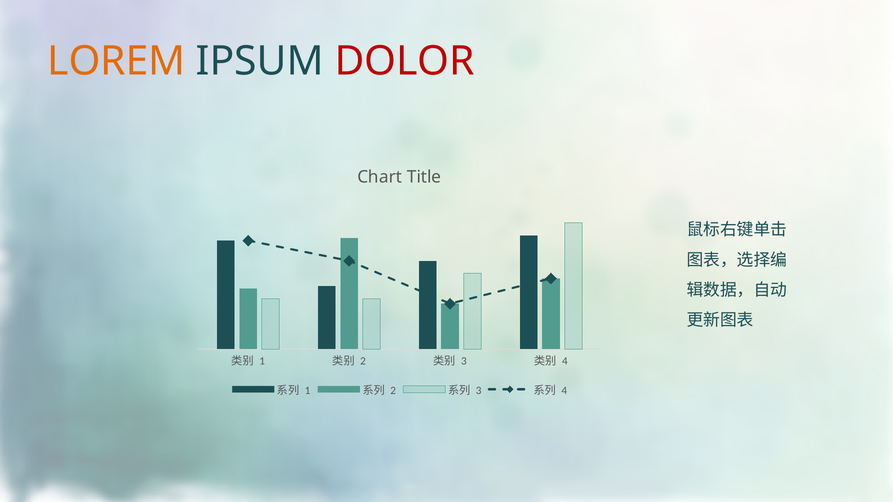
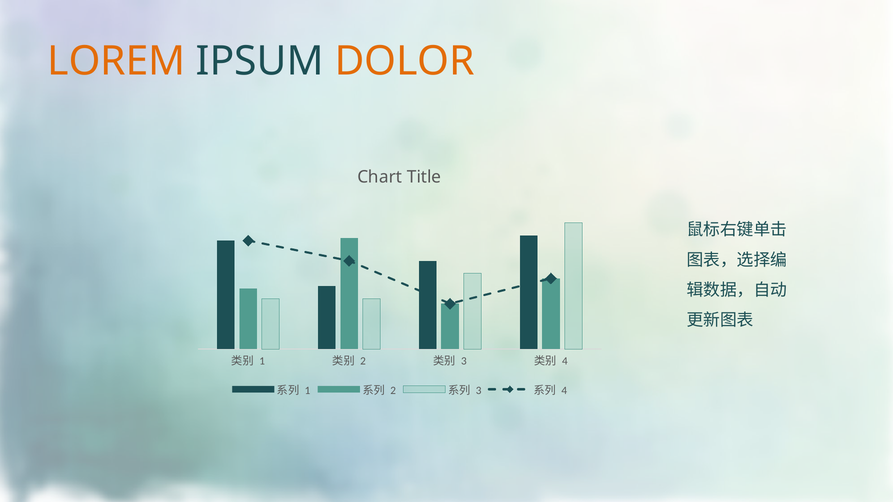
DOLOR colour: red -> orange
